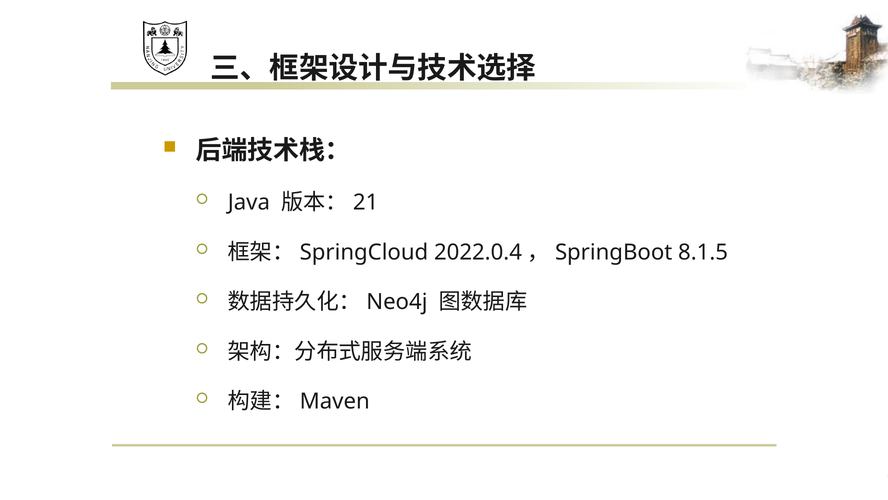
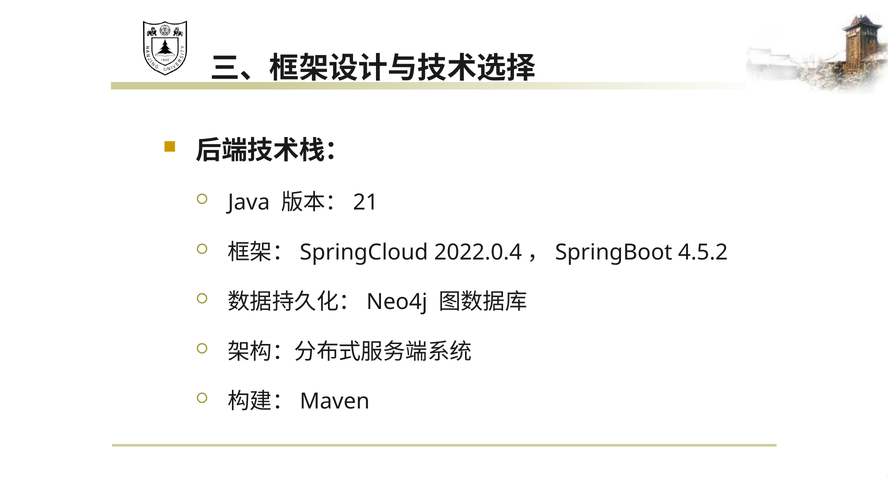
8.1.5: 8.1.5 -> 4.5.2
